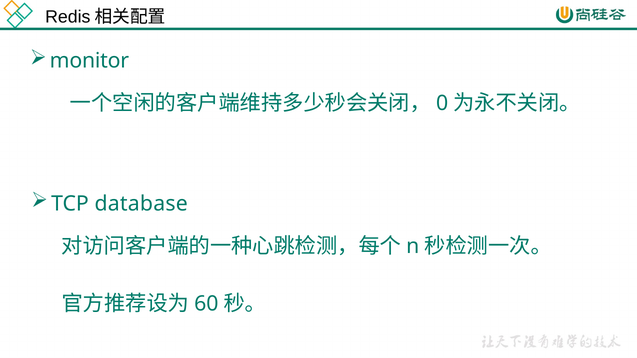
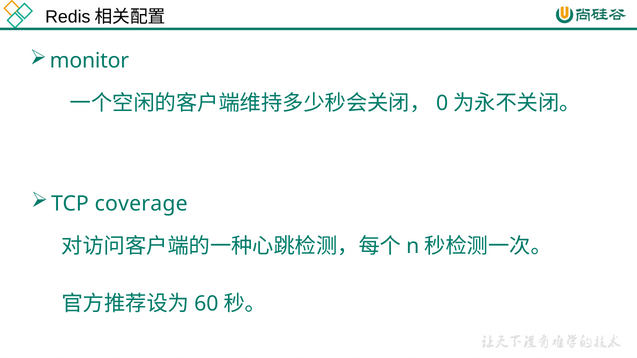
database: database -> coverage
